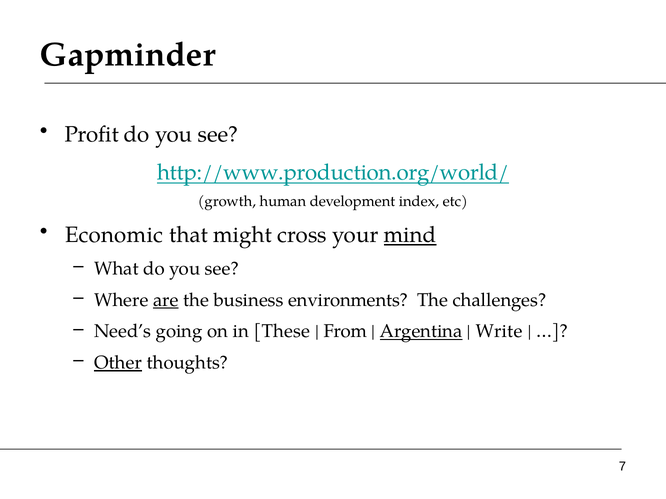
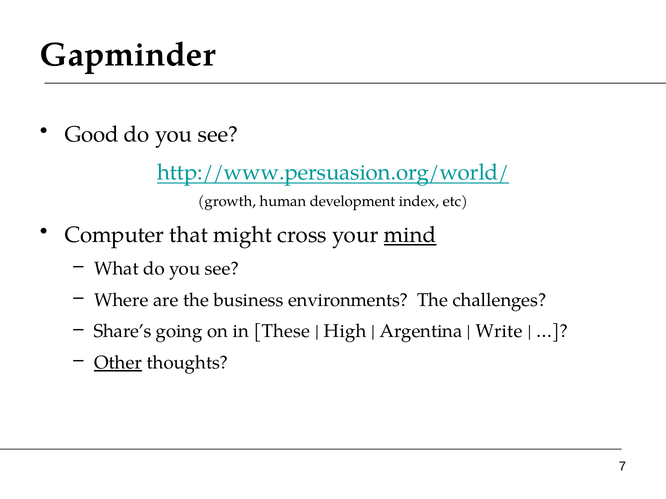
Profit: Profit -> Good
http://www.production.org/world/: http://www.production.org/world/ -> http://www.persuasion.org/world/
Economic: Economic -> Computer
are underline: present -> none
Need’s: Need’s -> Share’s
From: From -> High
Argentina underline: present -> none
